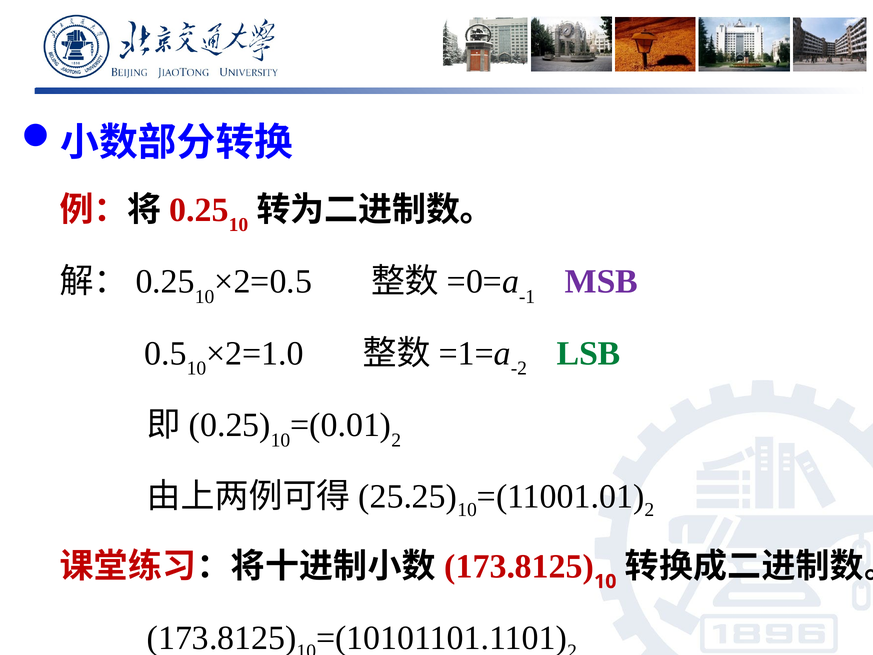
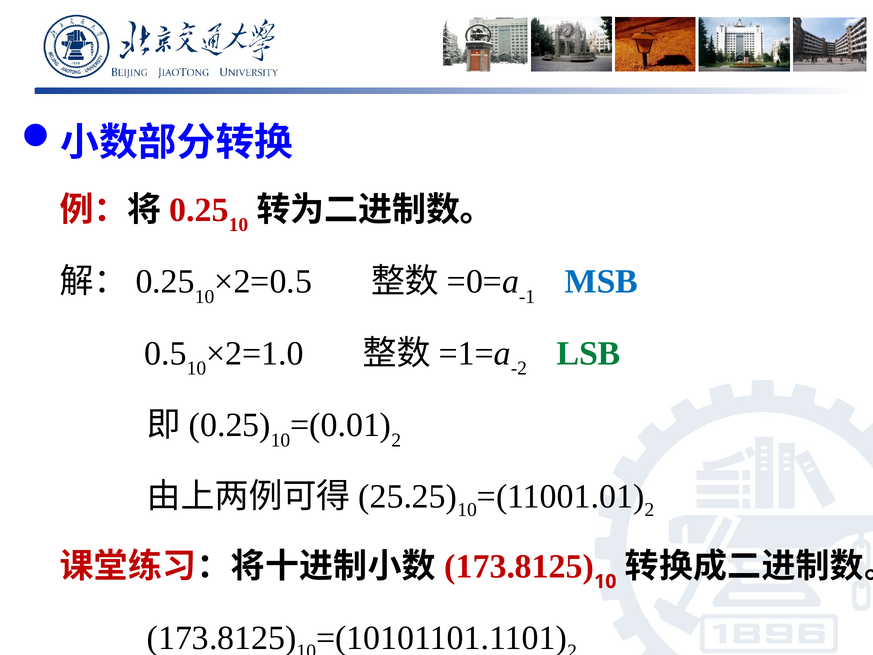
MSB colour: purple -> blue
